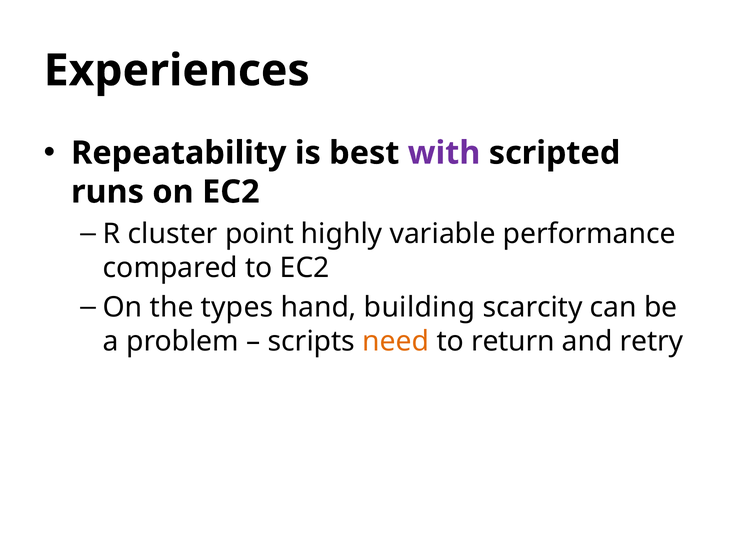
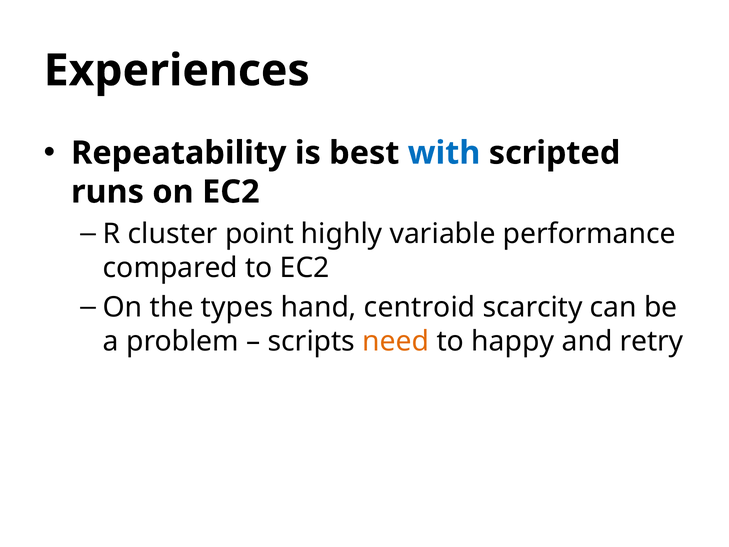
with colour: purple -> blue
building: building -> centroid
return: return -> happy
